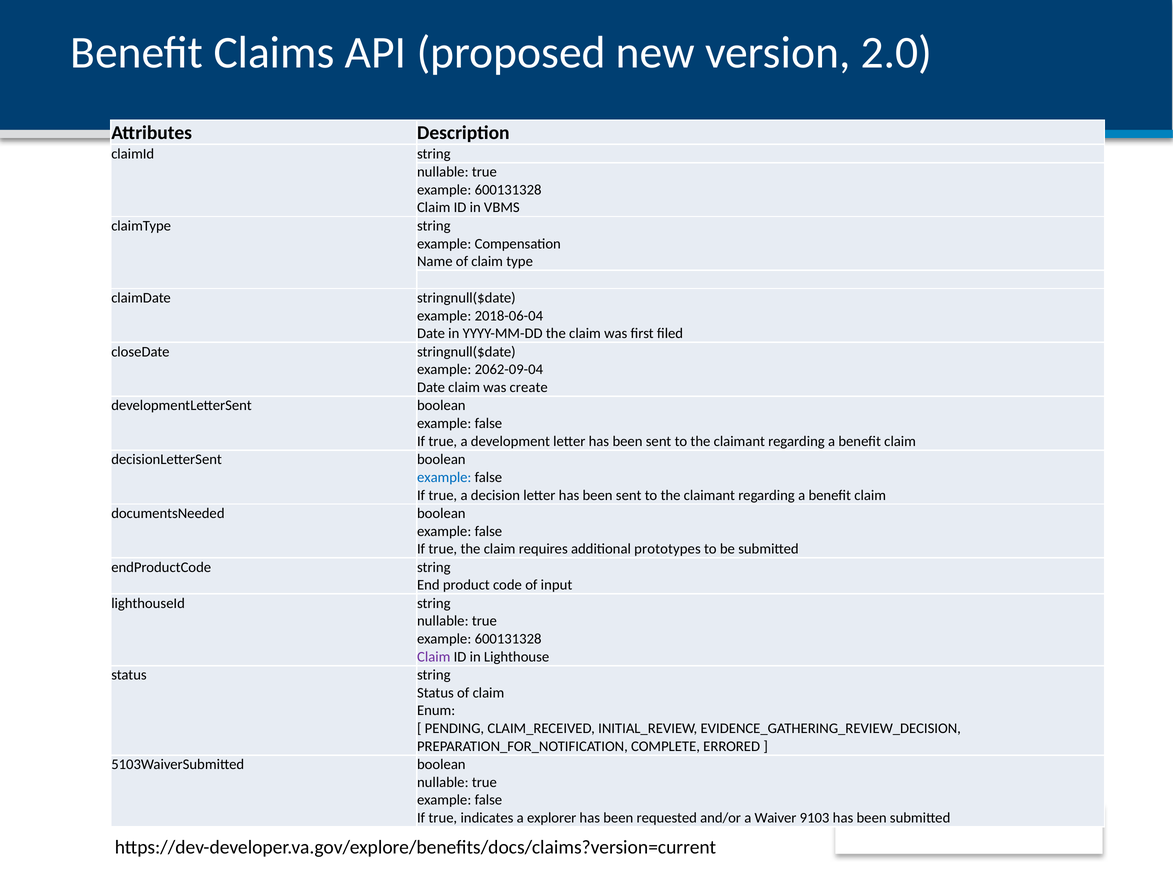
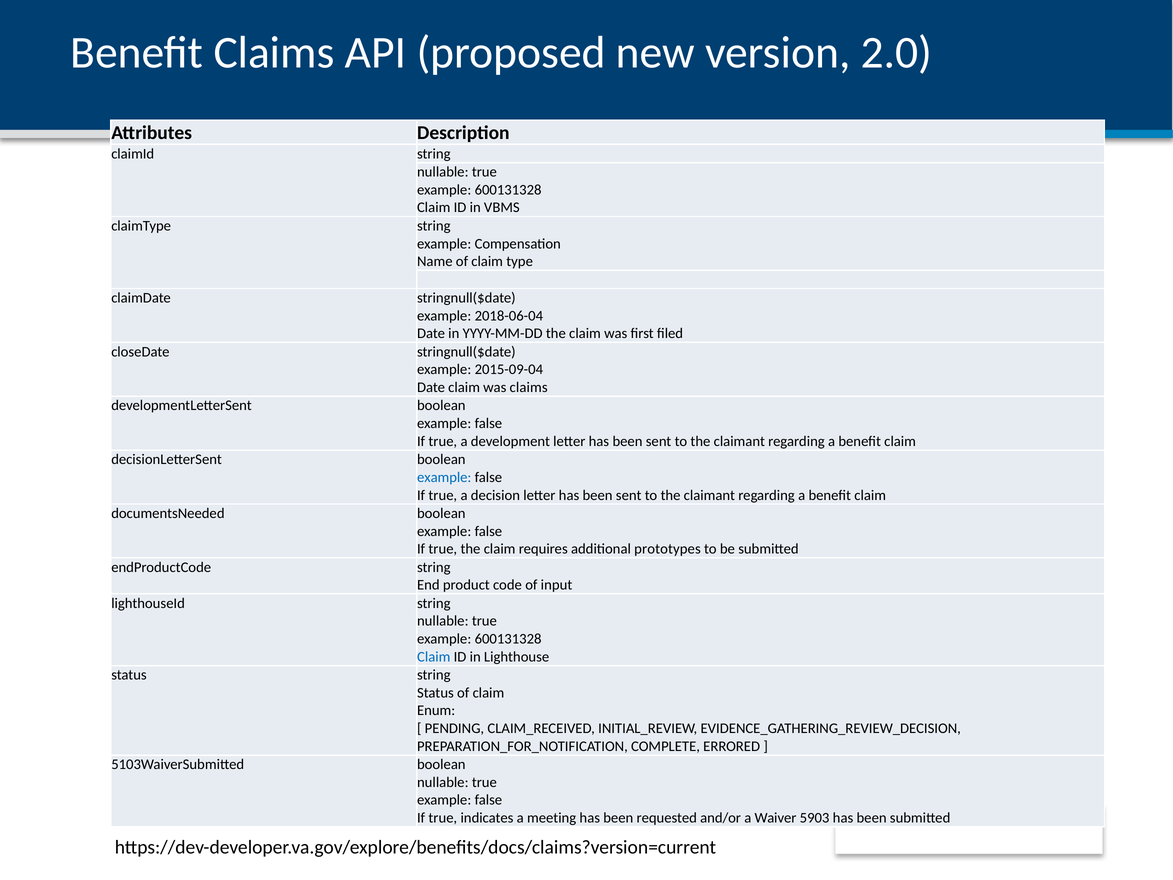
2062-09-04: 2062-09-04 -> 2015-09-04
was create: create -> claims
Claim at (434, 657) colour: purple -> blue
explorer: explorer -> meeting
9103: 9103 -> 5903
